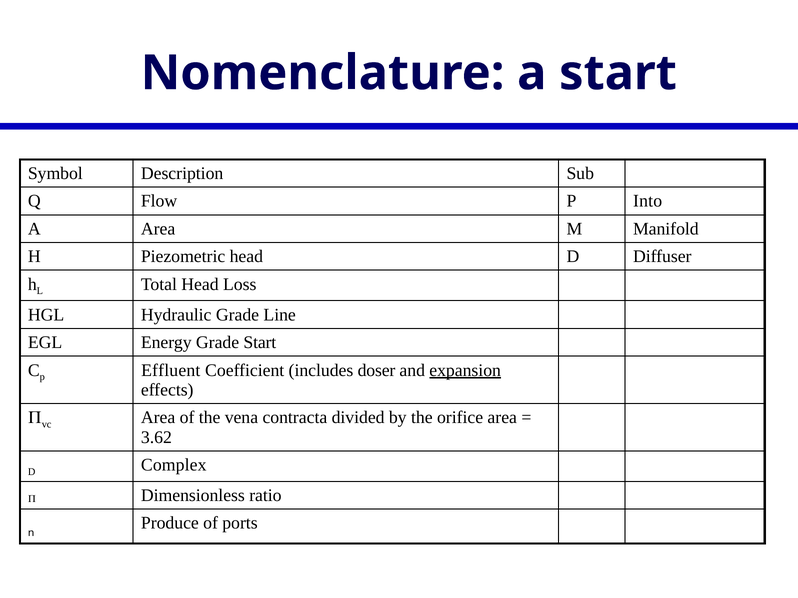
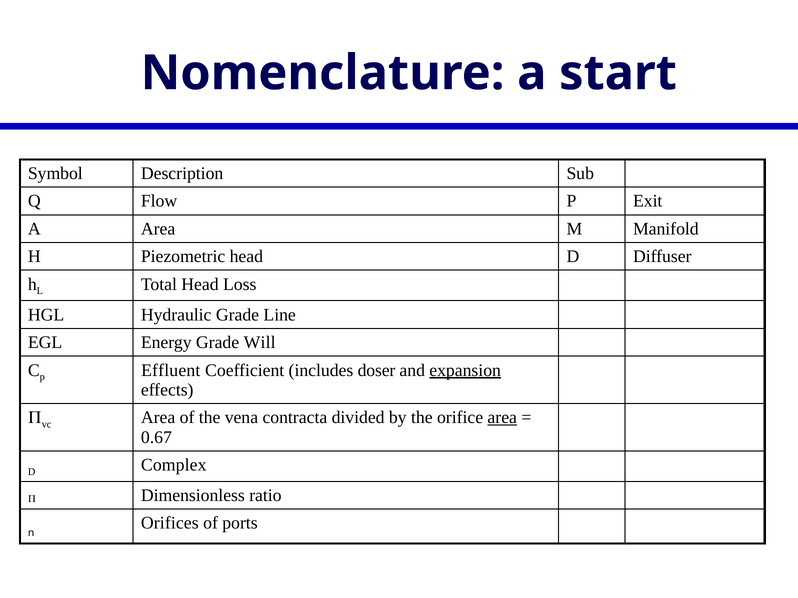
Into: Into -> Exit
Grade Start: Start -> Will
area at (502, 418) underline: none -> present
3.62: 3.62 -> 0.67
Produce: Produce -> Orifices
